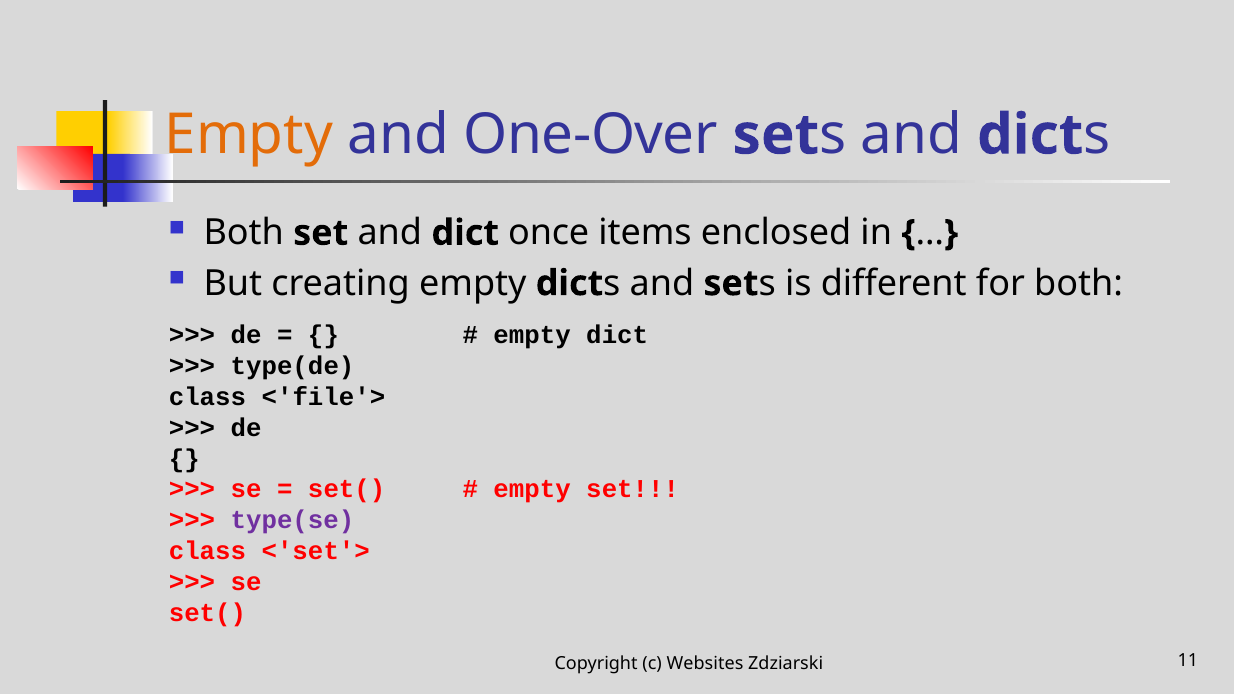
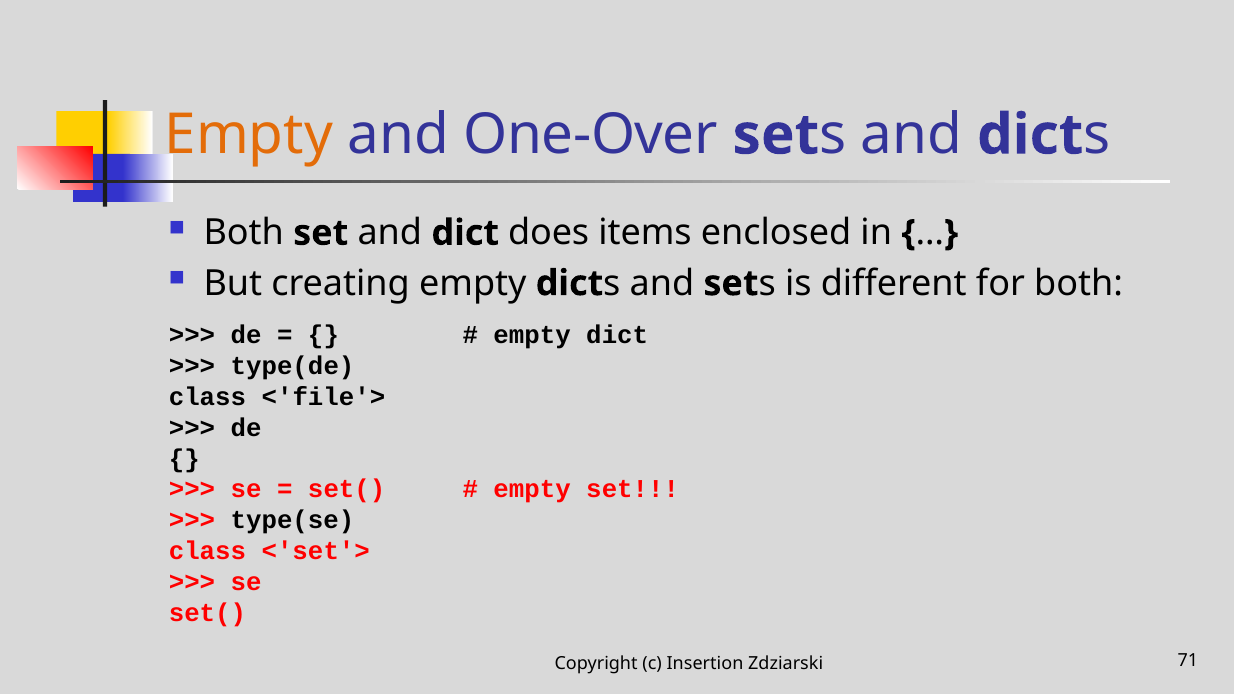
once: once -> does
type(se colour: purple -> black
Websites: Websites -> Insertion
11: 11 -> 71
